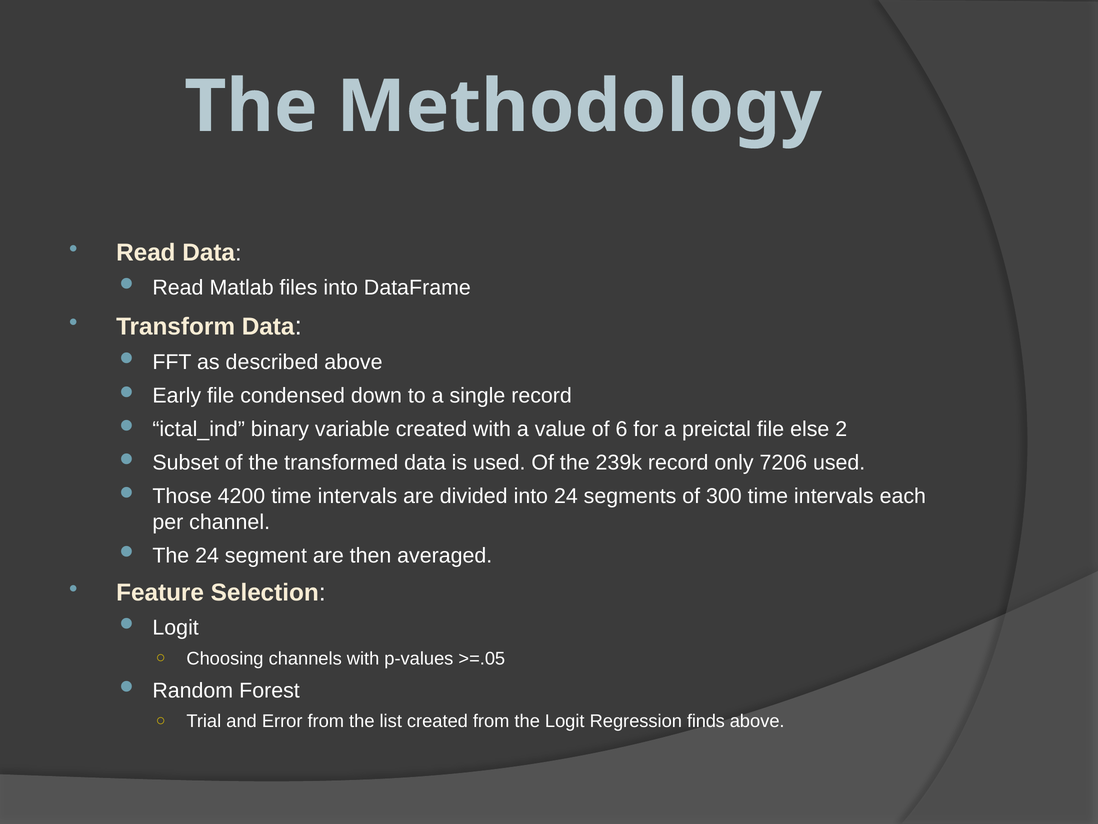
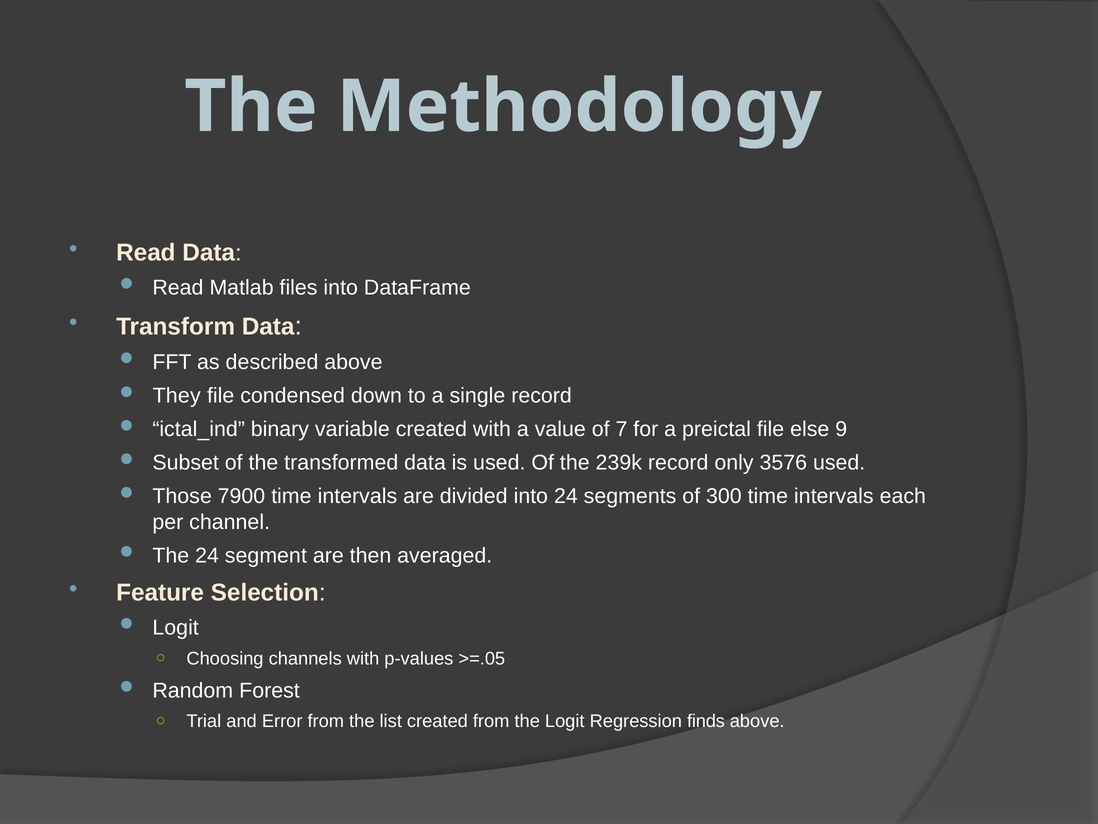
Early: Early -> They
6: 6 -> 7
2: 2 -> 9
7206: 7206 -> 3576
4200: 4200 -> 7900
